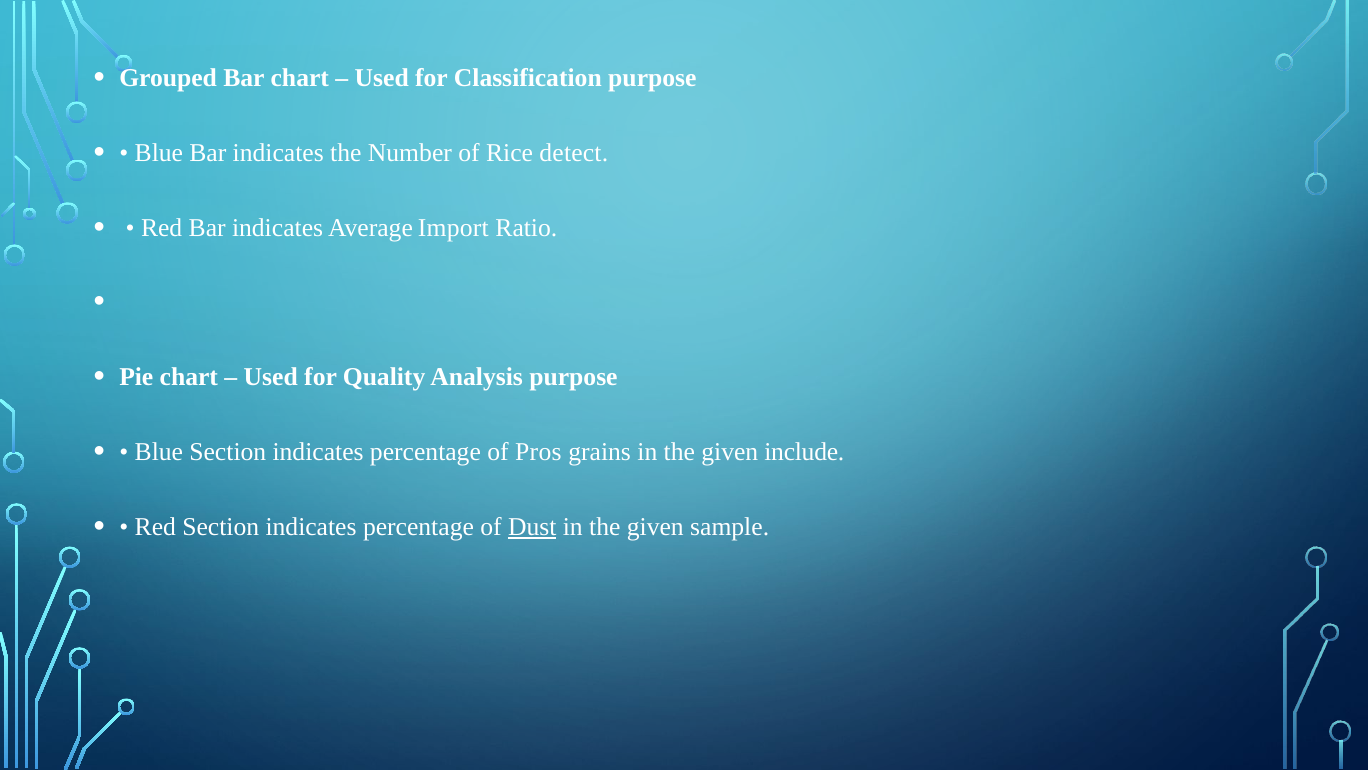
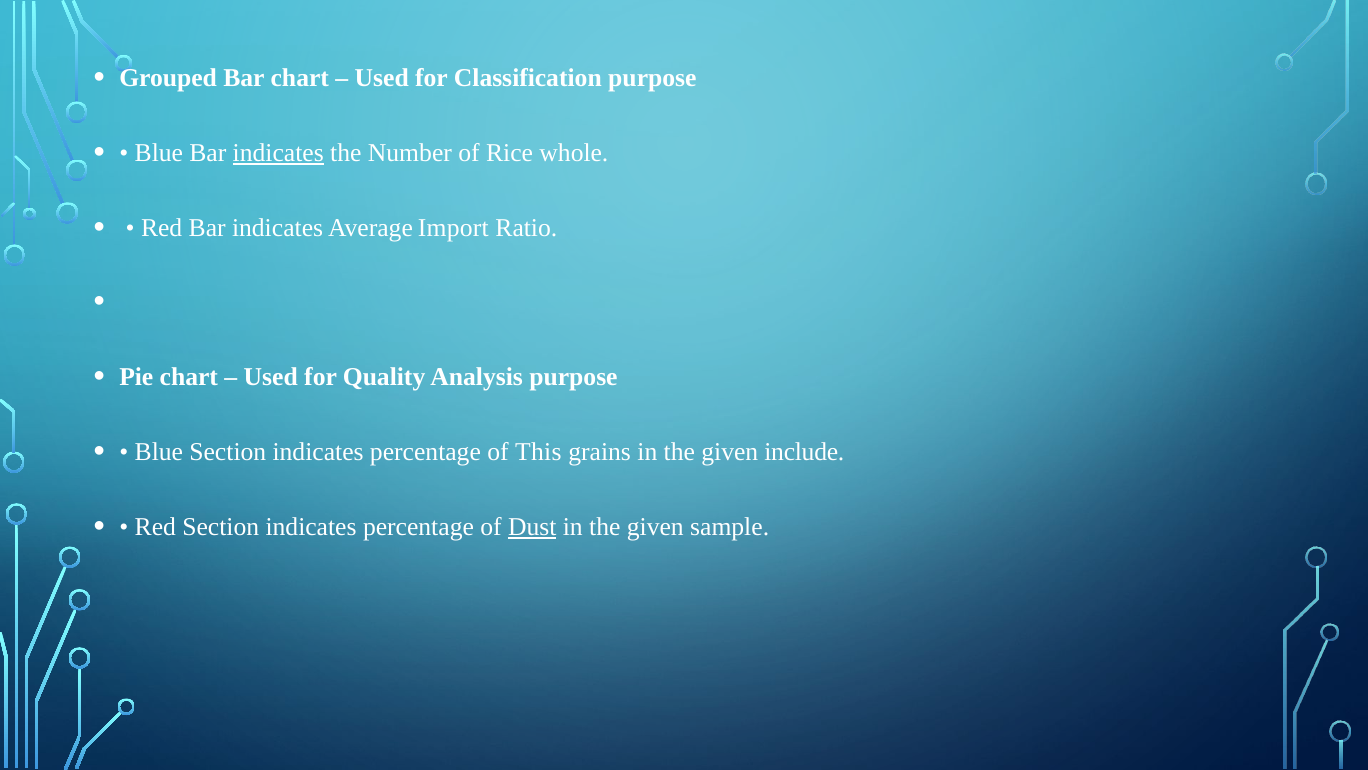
indicates at (278, 153) underline: none -> present
detect: detect -> whole
Pros: Pros -> This
